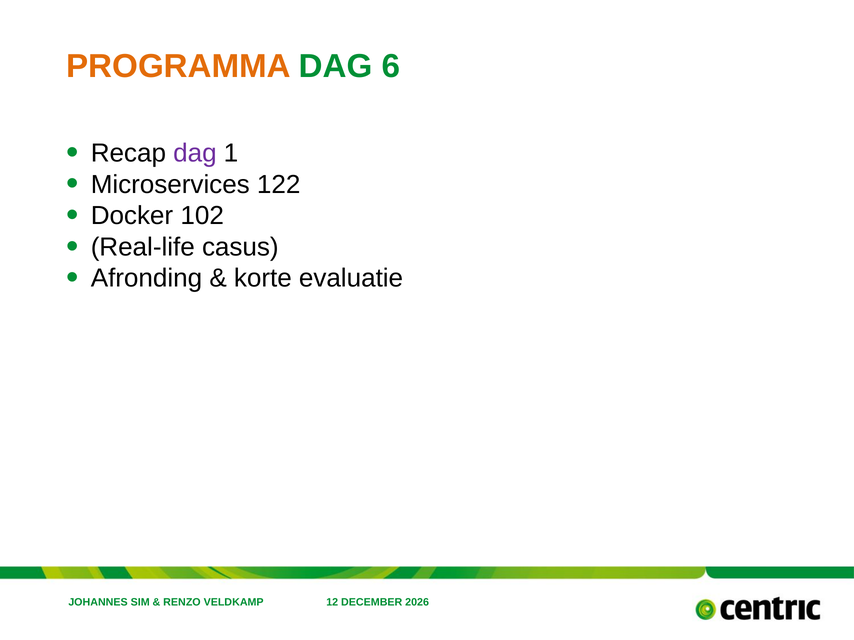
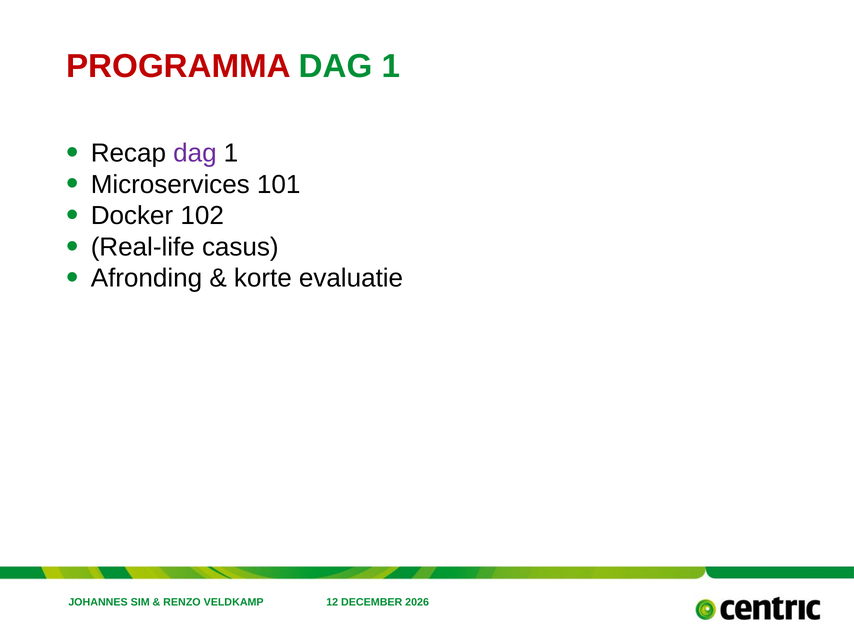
PROGRAMMA colour: orange -> red
6 at (391, 66): 6 -> 1
122: 122 -> 101
